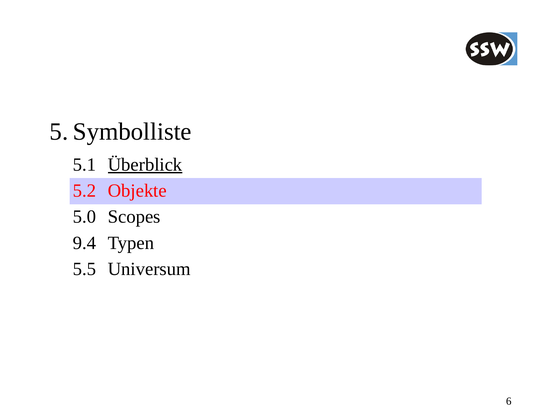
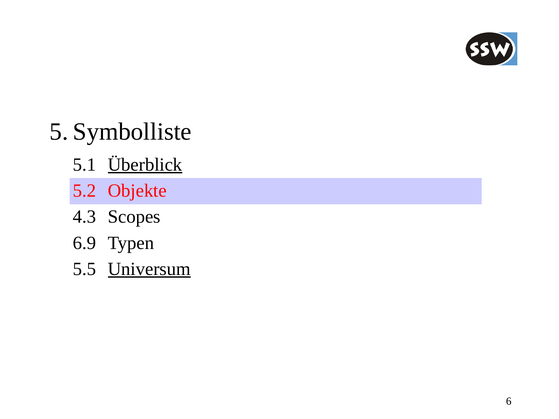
5.0: 5.0 -> 4.3
9.4: 9.4 -> 6.9
Universum underline: none -> present
